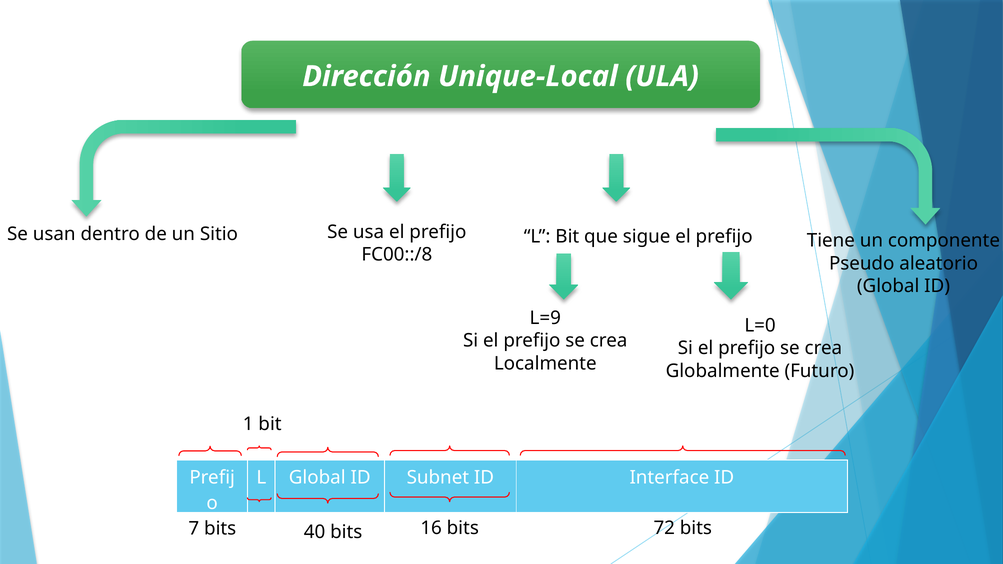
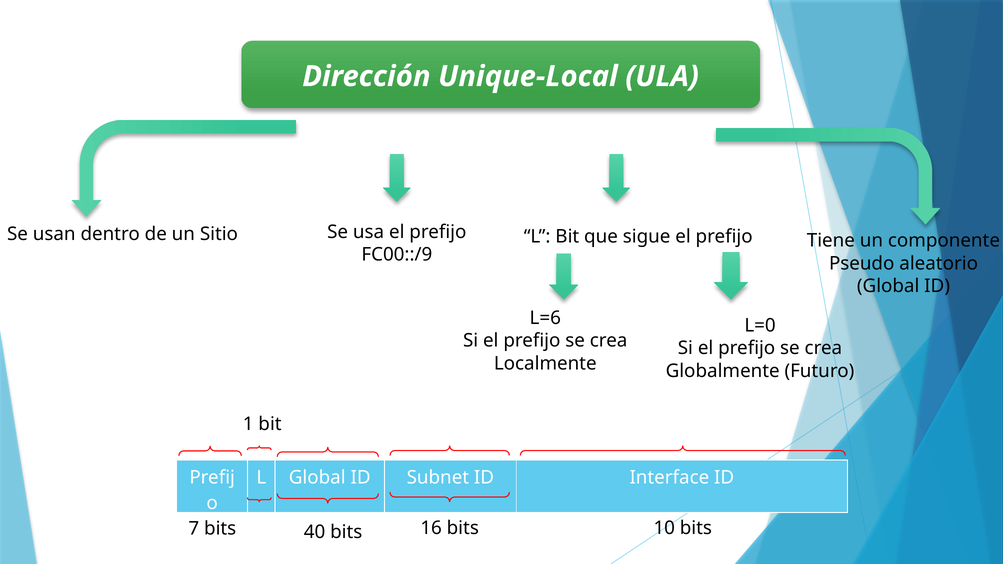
FC00::/8: FC00::/8 -> FC00::/9
L=9: L=9 -> L=6
72: 72 -> 10
